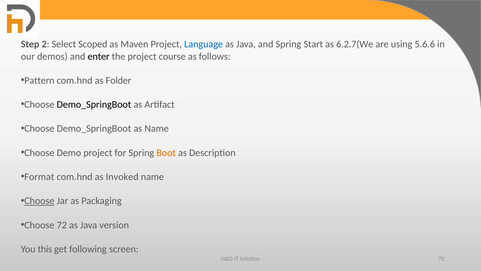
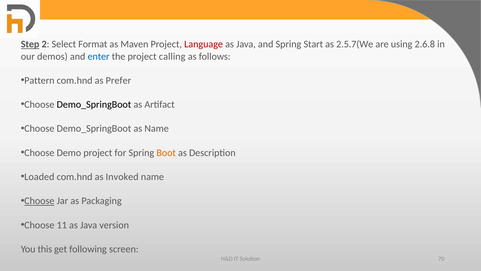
Step underline: none -> present
Scoped: Scoped -> Format
Language colour: blue -> red
6.2.7(We: 6.2.7(We -> 2.5.7(We
5.6.6: 5.6.6 -> 2.6.8
enter colour: black -> blue
course: course -> calling
Folder: Folder -> Prefer
Format: Format -> Loaded
72: 72 -> 11
